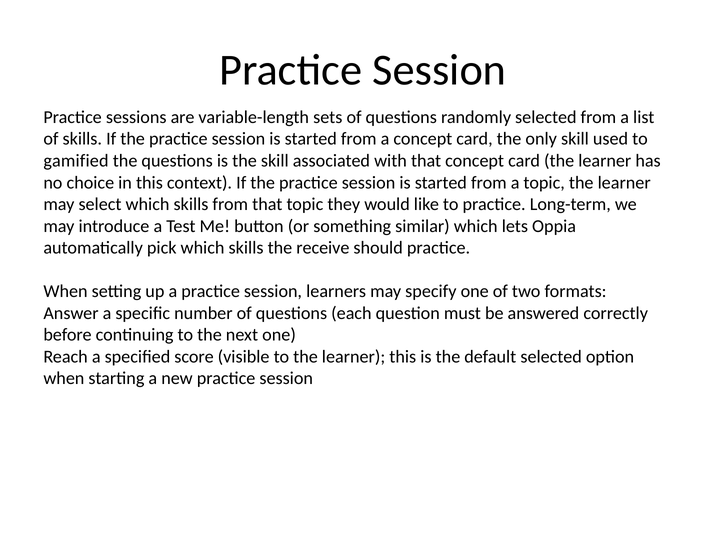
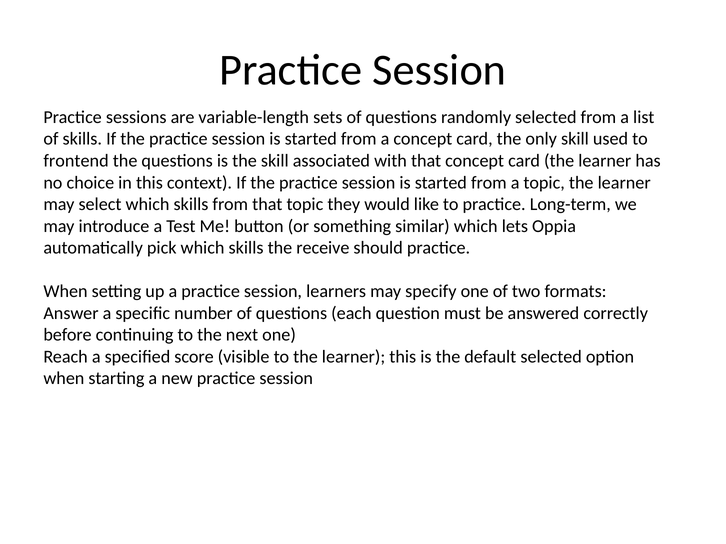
gamified: gamified -> frontend
